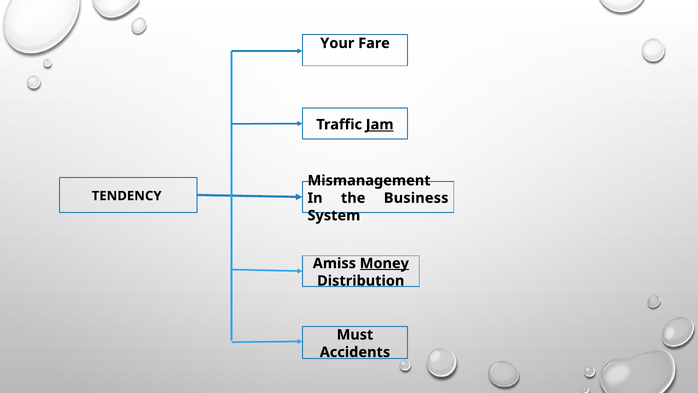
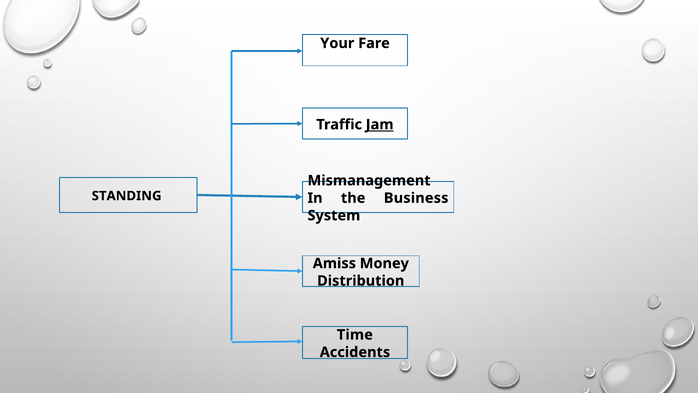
TENDENCY: TENDENCY -> STANDING
Money underline: present -> none
Must: Must -> Time
